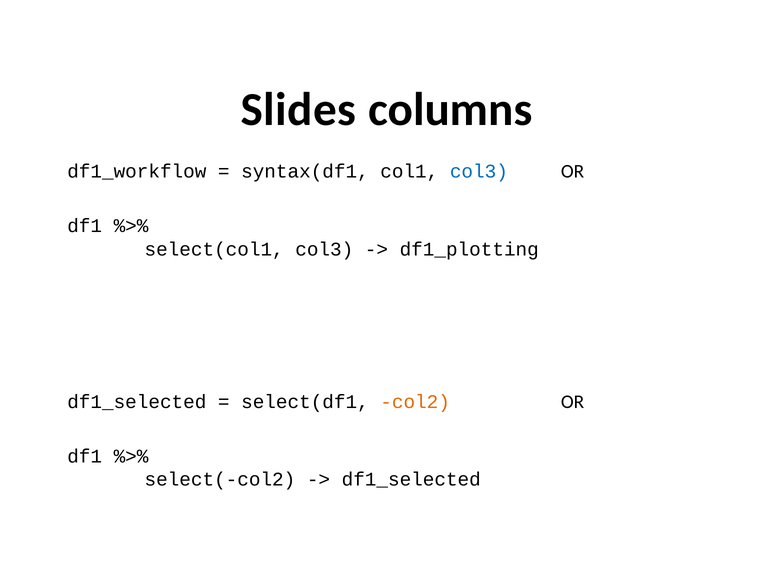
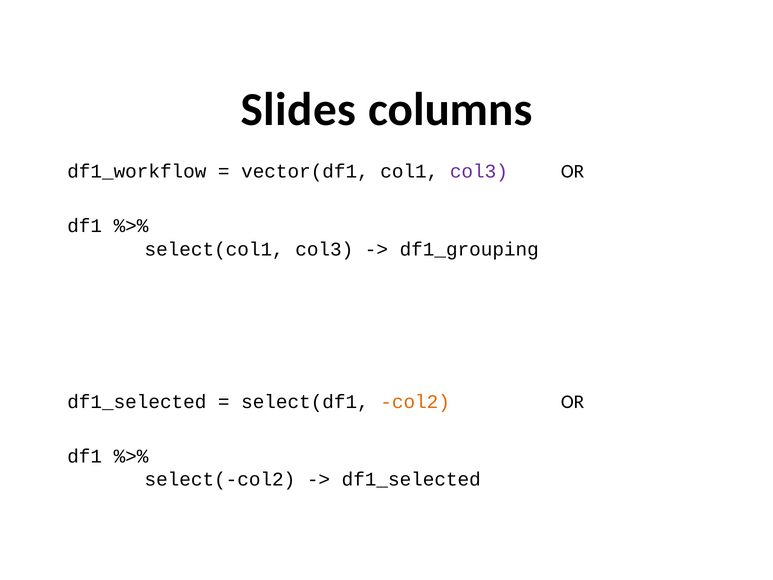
syntax(df1: syntax(df1 -> vector(df1
col3 at (479, 171) colour: blue -> purple
df1_plotting: df1_plotting -> df1_grouping
